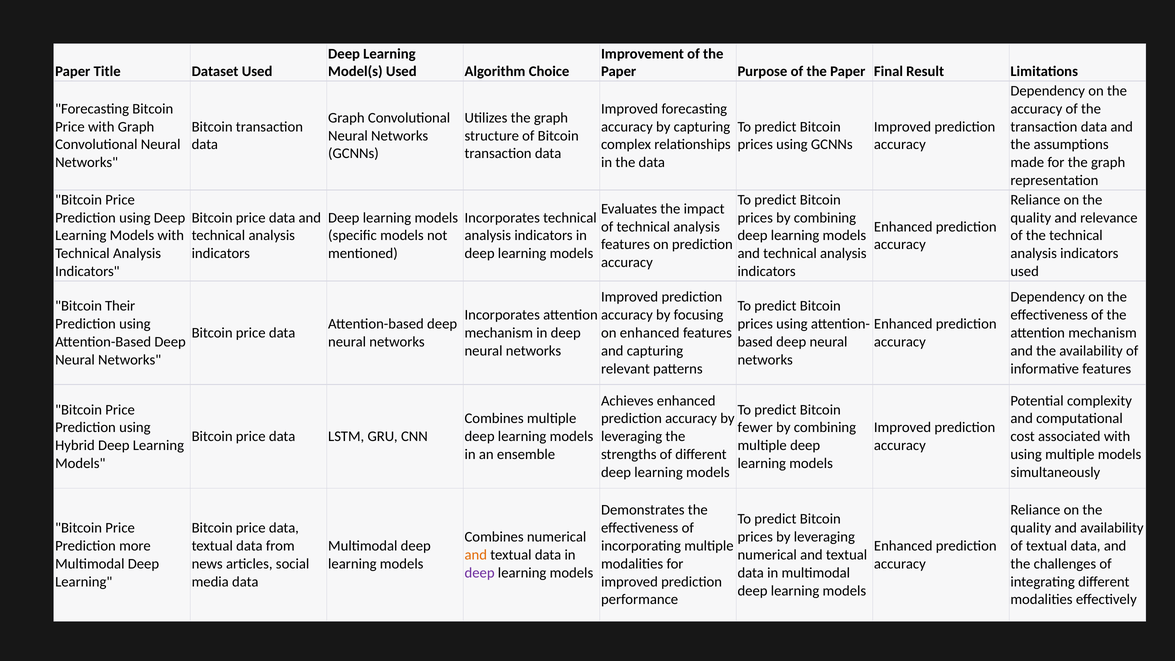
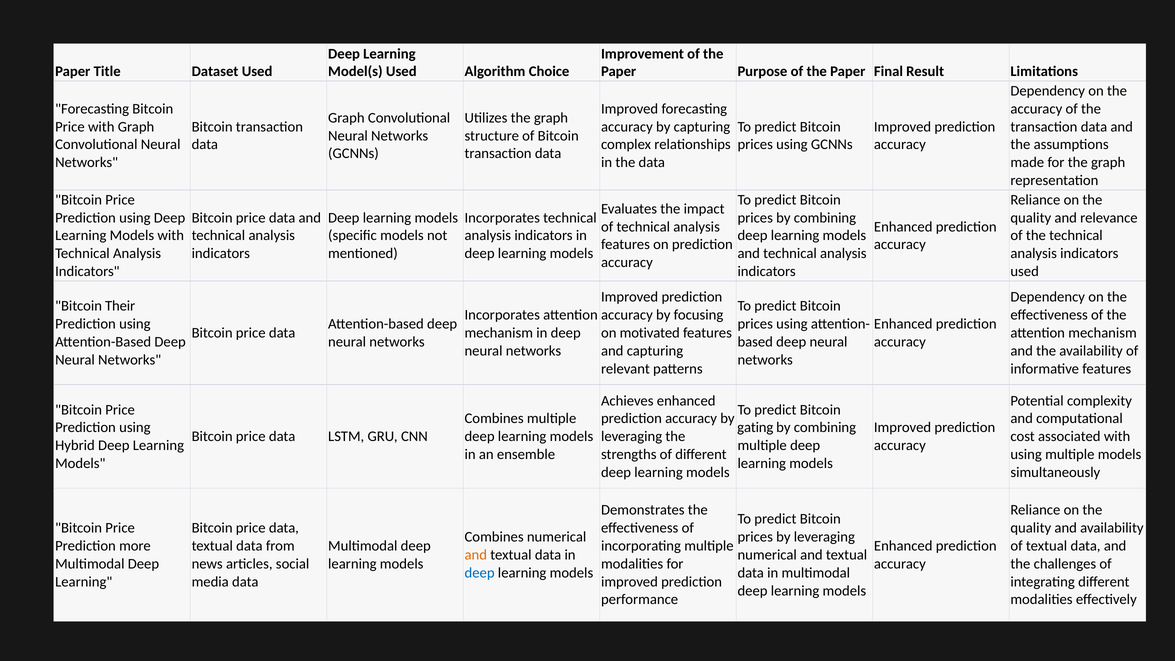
on enhanced: enhanced -> motivated
fewer: fewer -> gating
deep at (480, 573) colour: purple -> blue
